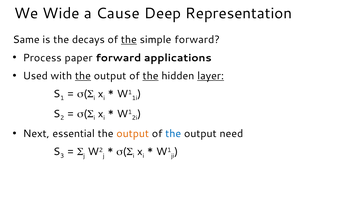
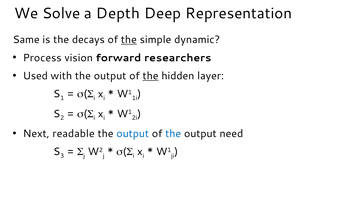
Wide: Wide -> Solve
Cause: Cause -> Depth
simple forward: forward -> dynamic
paper: paper -> vision
applications: applications -> researchers
the at (83, 76) underline: present -> none
layer underline: present -> none
essential: essential -> readable
output at (133, 133) colour: orange -> blue
